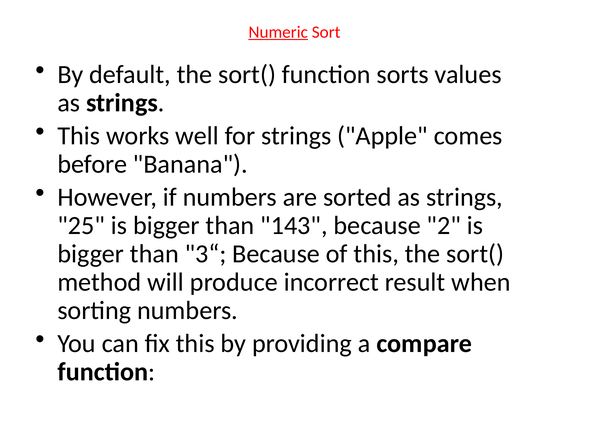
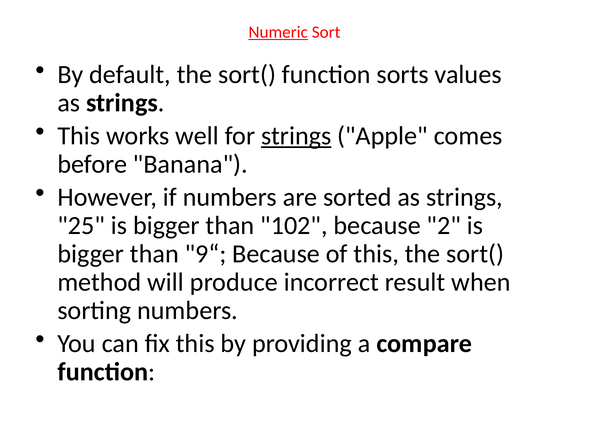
strings at (296, 136) underline: none -> present
143: 143 -> 102
3“: 3“ -> 9“
